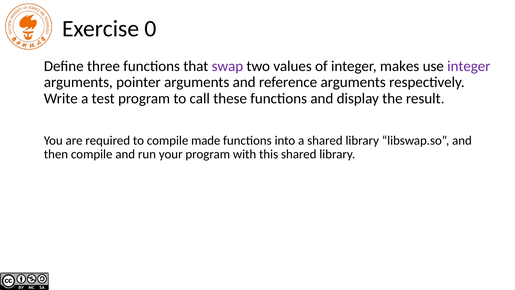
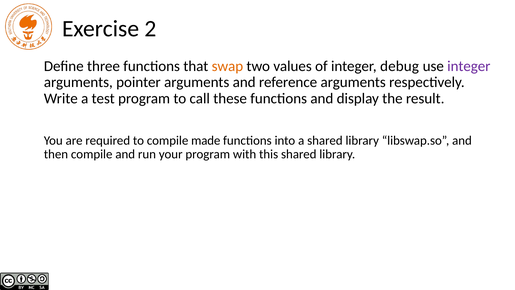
0: 0 -> 2
swap colour: purple -> orange
makes: makes -> debug
